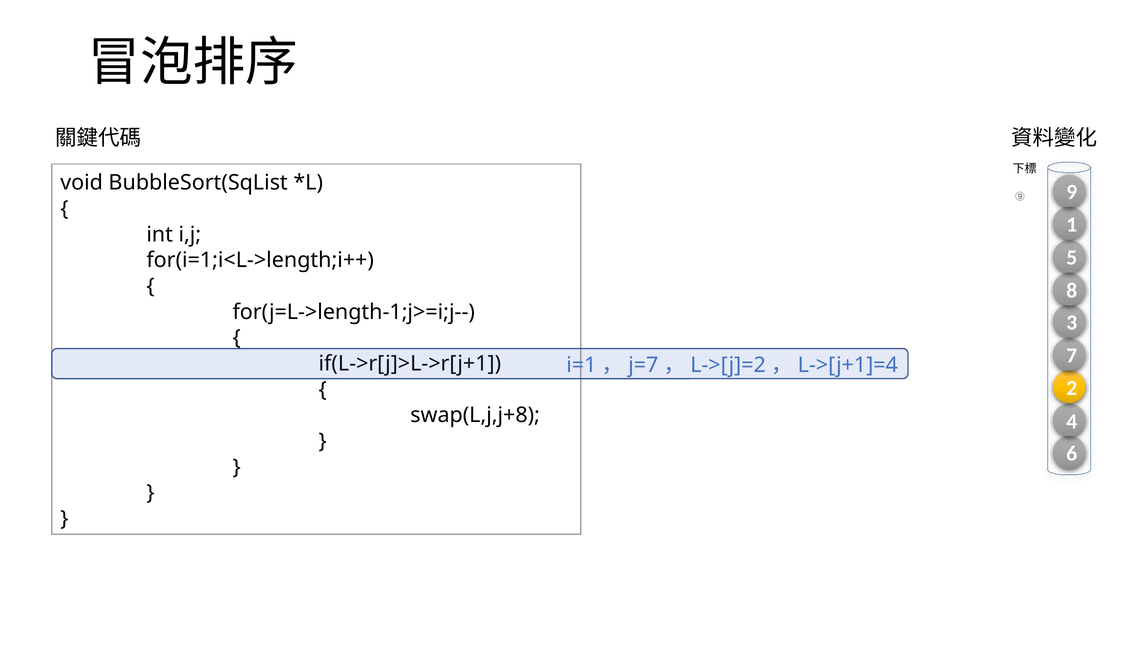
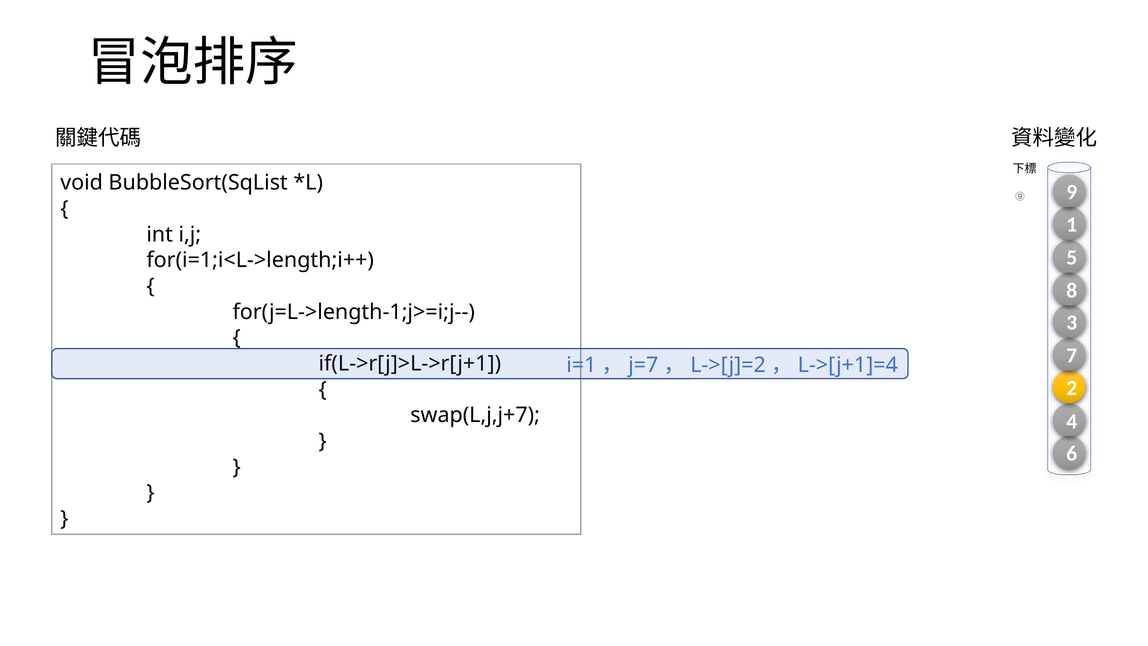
swap(L,j,j+8: swap(L,j,j+8 -> swap(L,j,j+7
